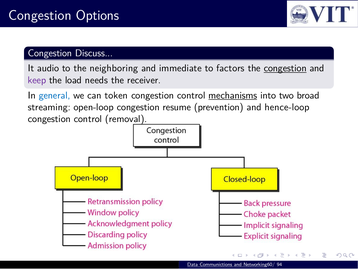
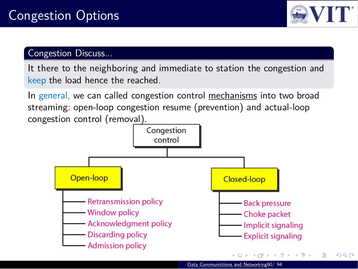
audio: audio -> there
factors: factors -> station
congestion at (285, 68) underline: present -> none
keep colour: purple -> blue
needs: needs -> hence
receiver: receiver -> reached
token: token -> called
hence-loop: hence-loop -> actual-loop
